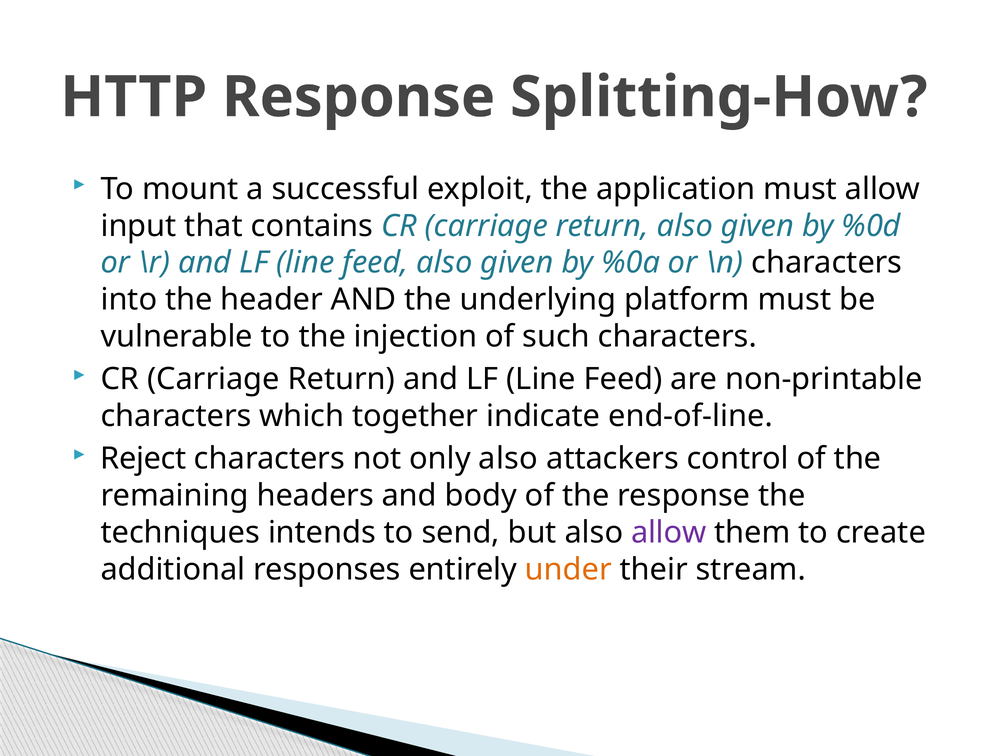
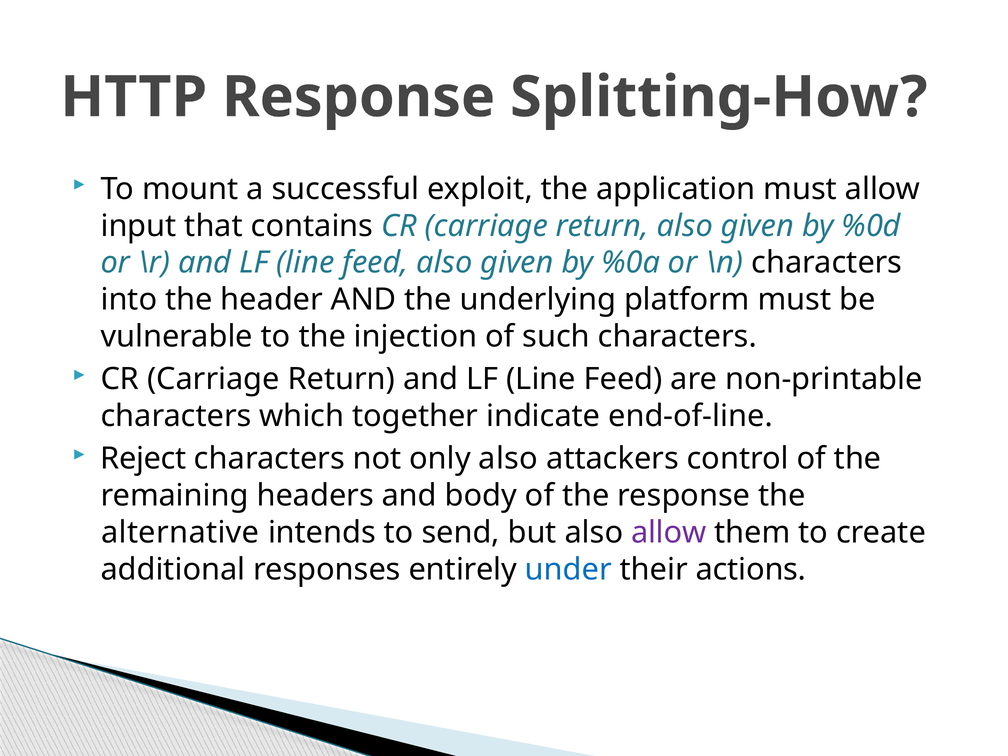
techniques: techniques -> alternative
under colour: orange -> blue
stream: stream -> actions
